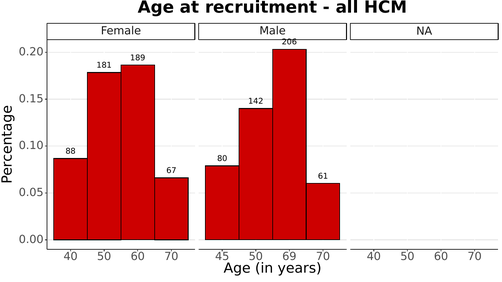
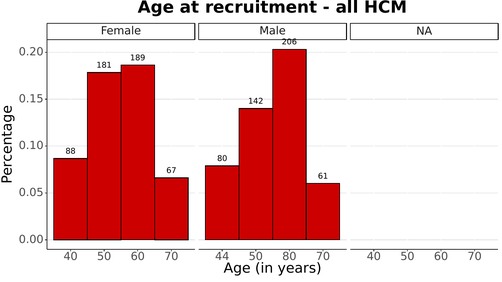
45: 45 -> 44
50 69: 69 -> 80
